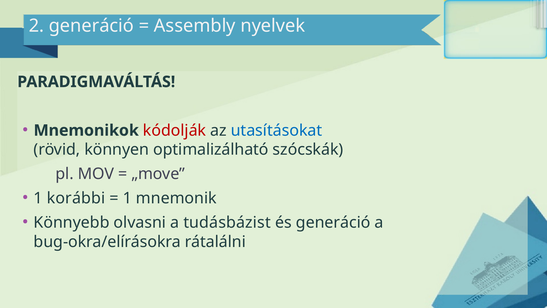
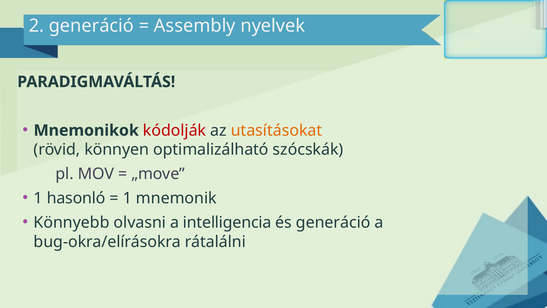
utasításokat colour: blue -> orange
korábbi: korábbi -> hasonló
tudásbázist: tudásbázist -> intelligencia
